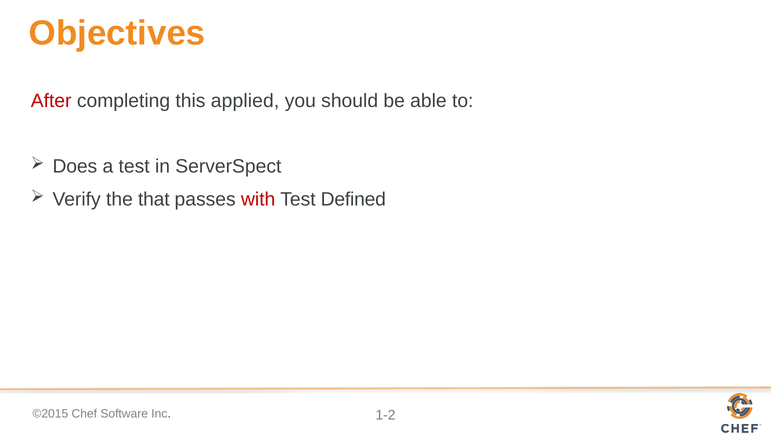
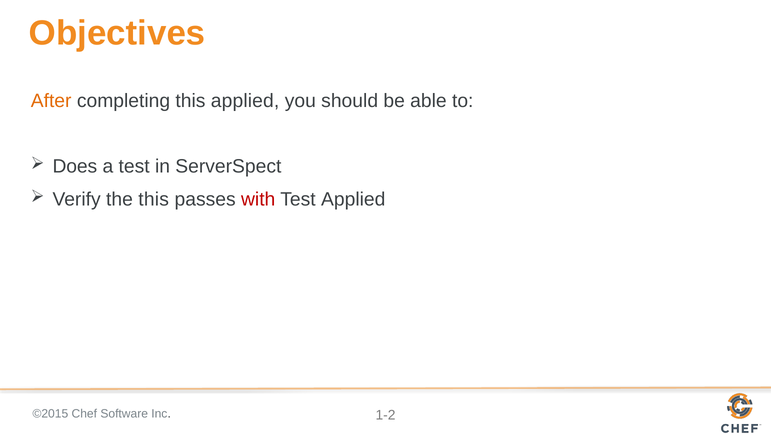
After colour: red -> orange
the that: that -> this
Test Defined: Defined -> Applied
